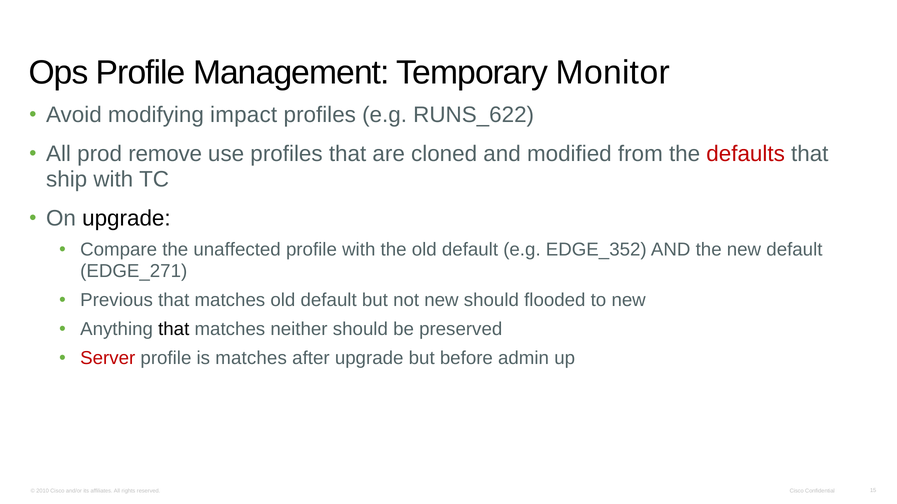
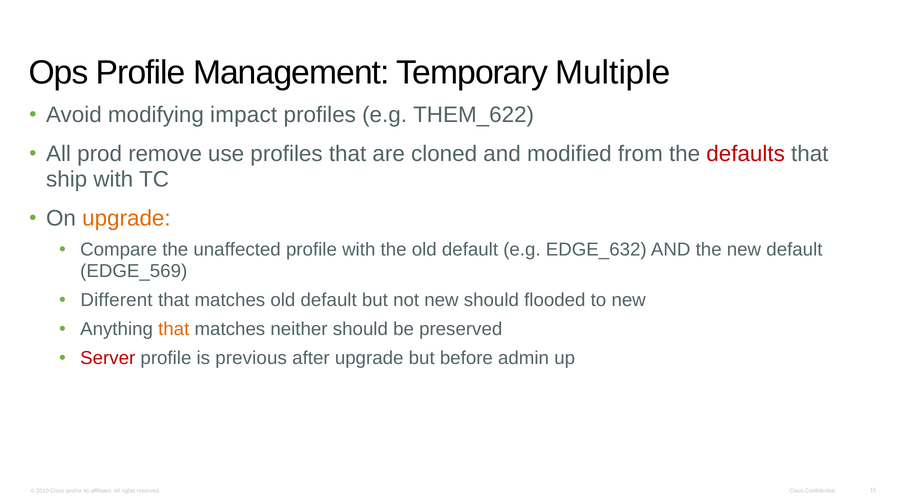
Monitor: Monitor -> Multiple
RUNS_622: RUNS_622 -> THEM_622
upgrade at (126, 219) colour: black -> orange
EDGE_352: EDGE_352 -> EDGE_632
EDGE_271: EDGE_271 -> EDGE_569
Previous: Previous -> Different
that at (174, 330) colour: black -> orange
is matches: matches -> previous
